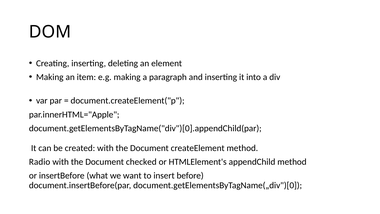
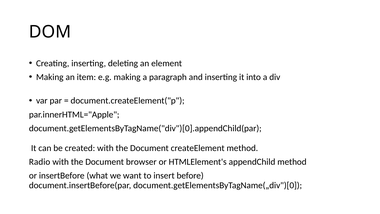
checked: checked -> browser
